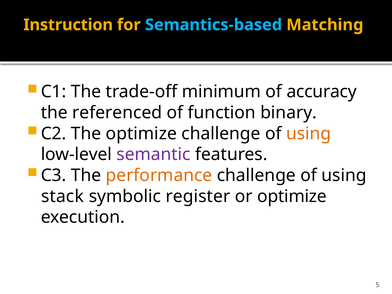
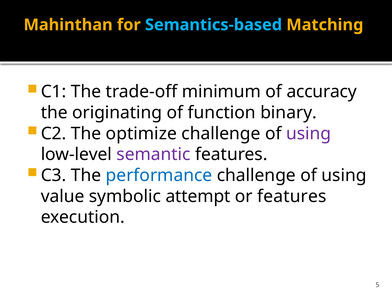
Instruction: Instruction -> Mahinthan
referenced: referenced -> originating
using at (309, 134) colour: orange -> purple
performance colour: orange -> blue
stack: stack -> value
register: register -> attempt
or optimize: optimize -> features
